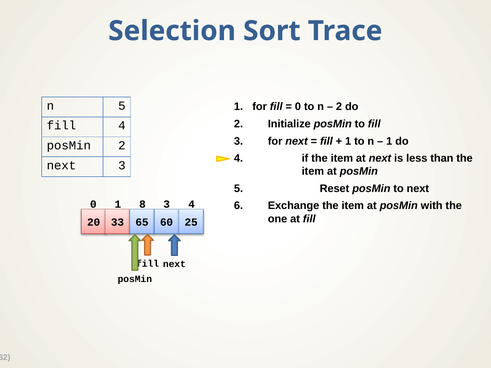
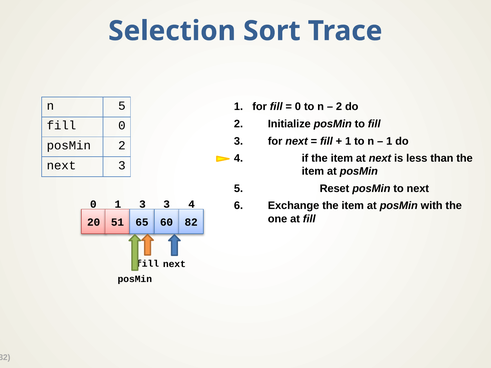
fill 4: 4 -> 0
1 8: 8 -> 3
33: 33 -> 51
25: 25 -> 82
